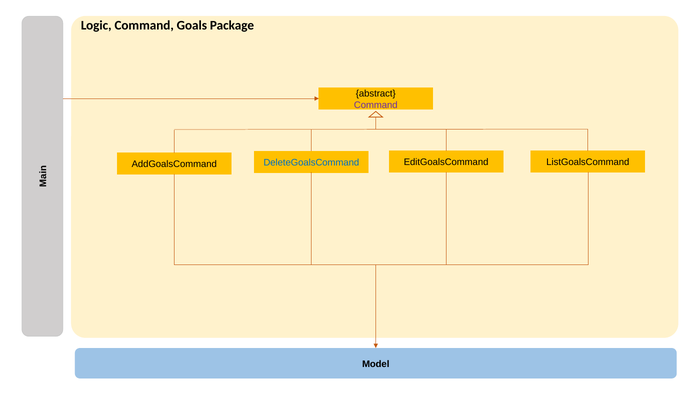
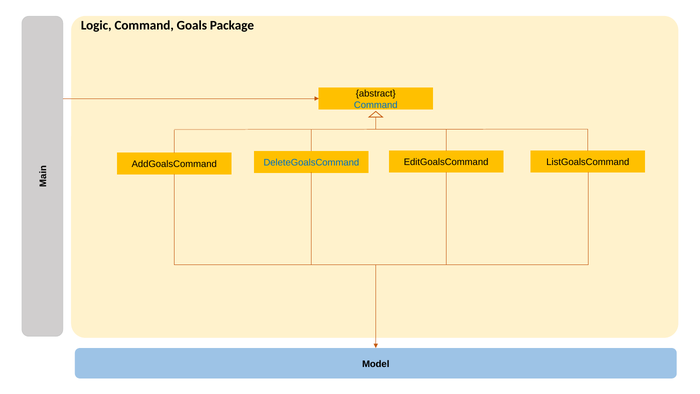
Command at (376, 105) colour: purple -> blue
